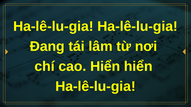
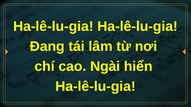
cao Hiển: Hiển -> Ngài
